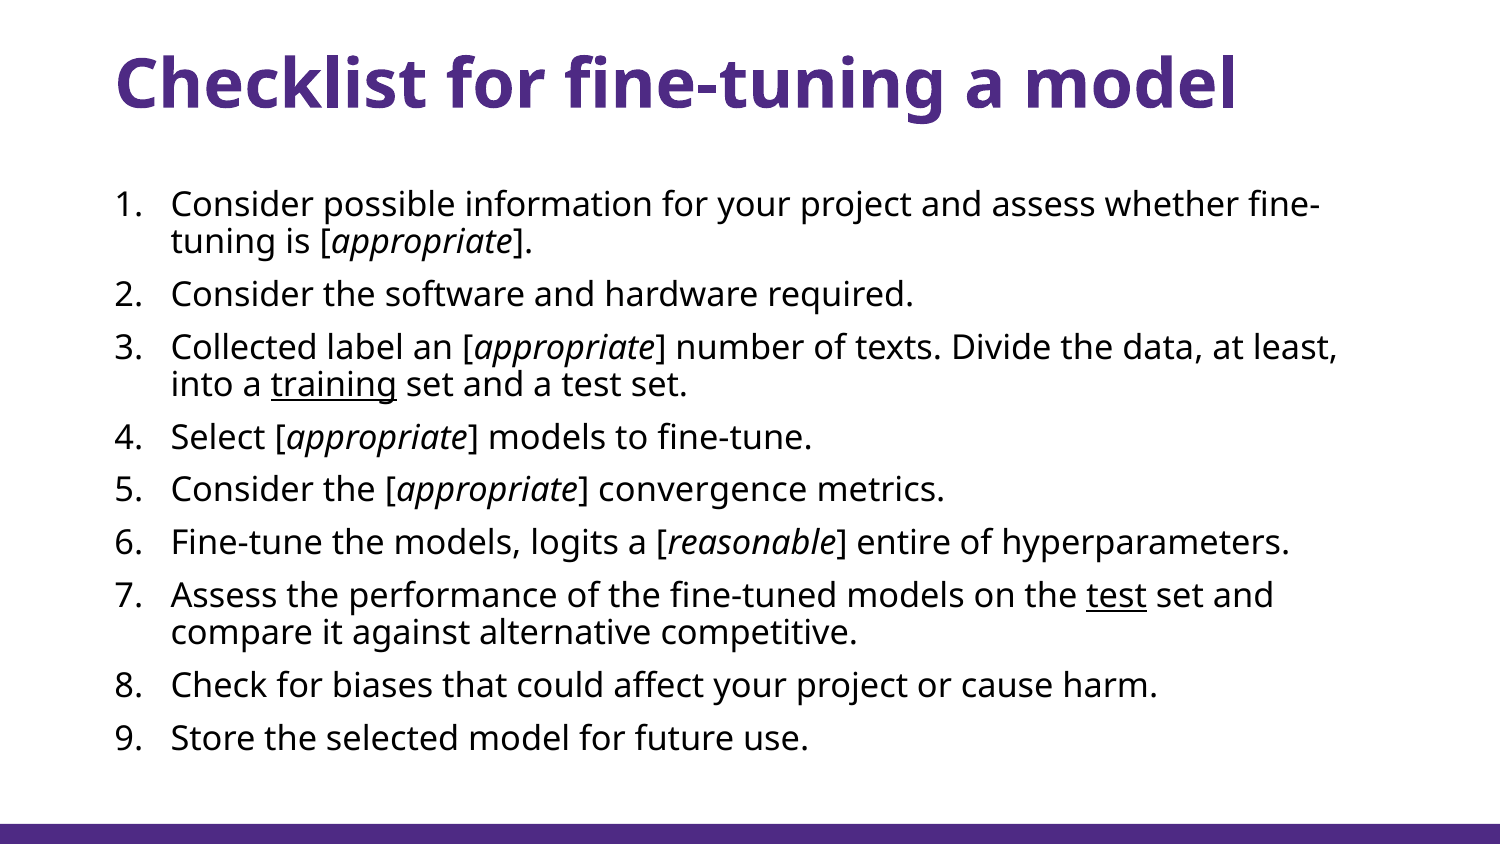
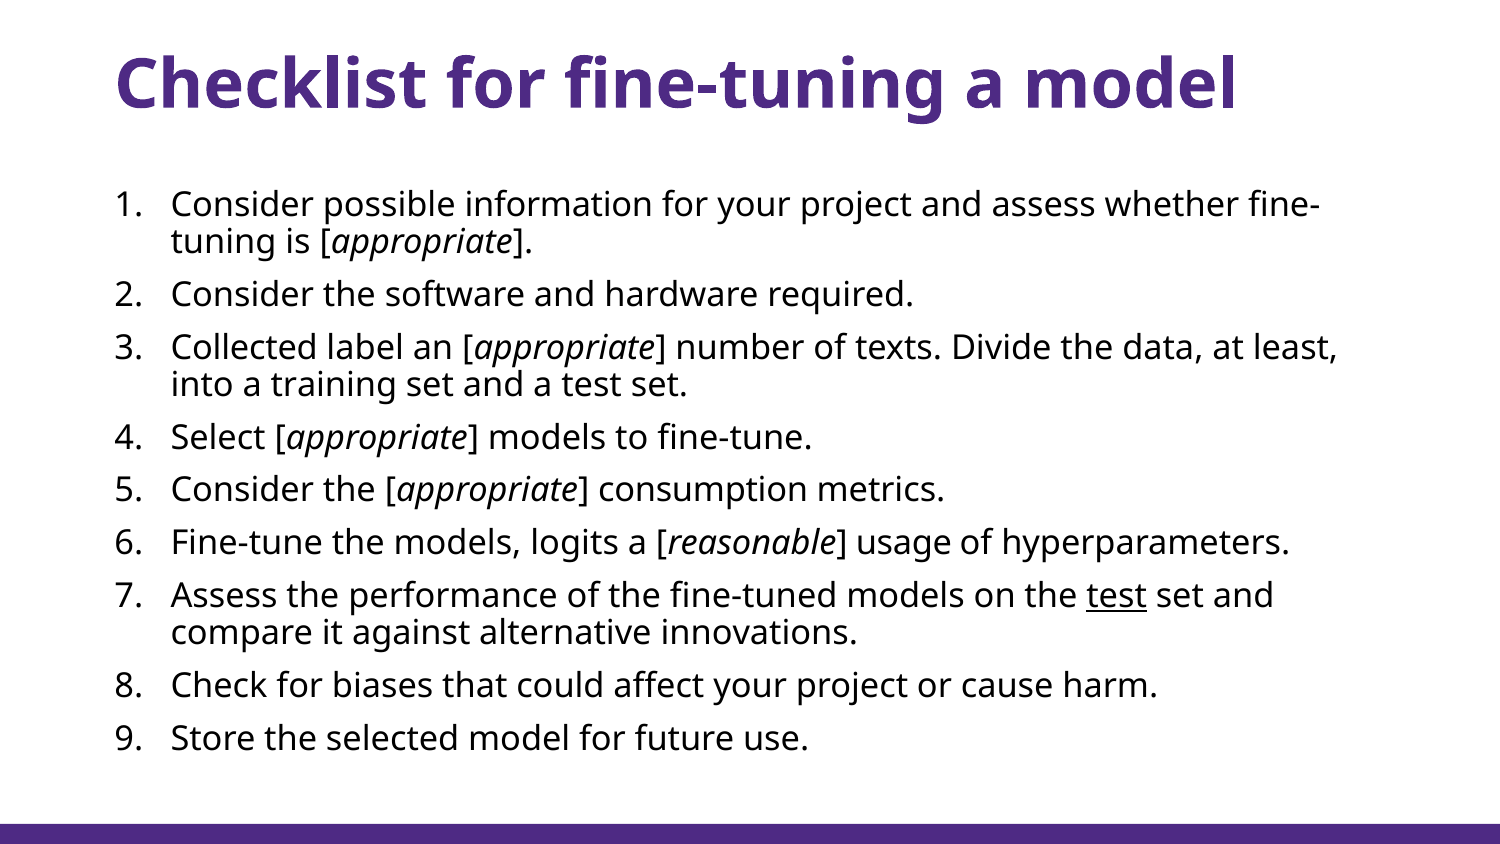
training underline: present -> none
convergence: convergence -> consumption
entire: entire -> usage
competitive: competitive -> innovations
